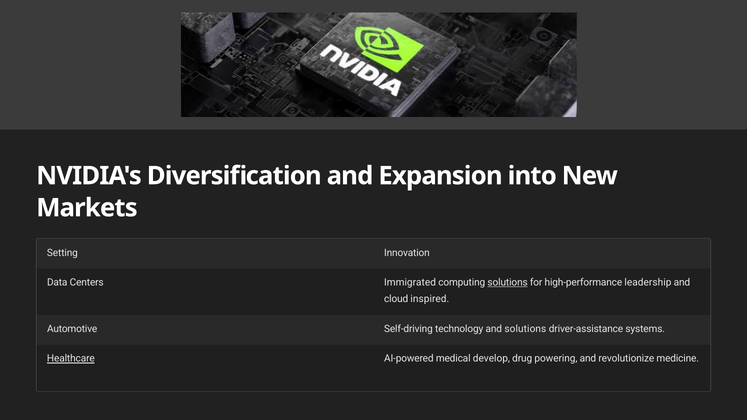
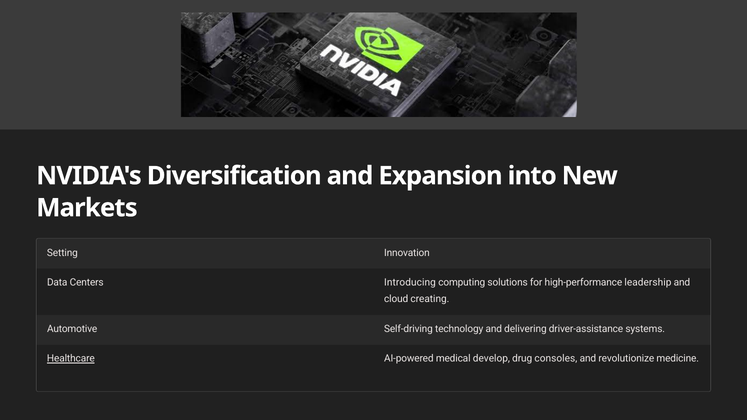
Immigrated: Immigrated -> Introducing
solutions at (508, 283) underline: present -> none
inspired: inspired -> creating
and solutions: solutions -> delivering
powering: powering -> consoles
